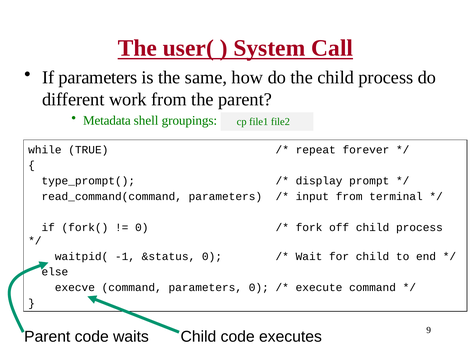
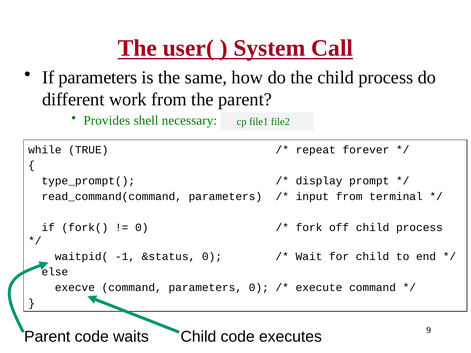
Metadata: Metadata -> Provides
groupings: groupings -> necessary
